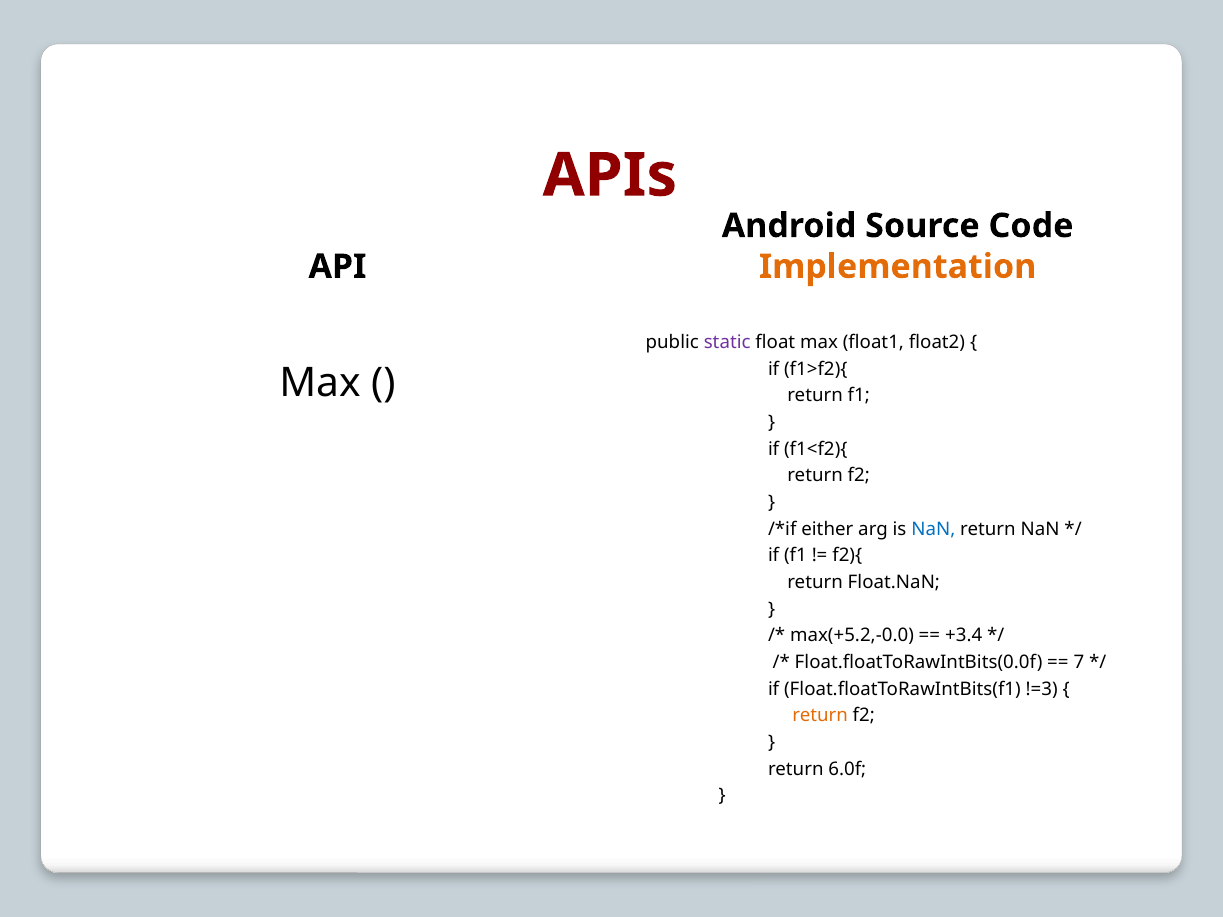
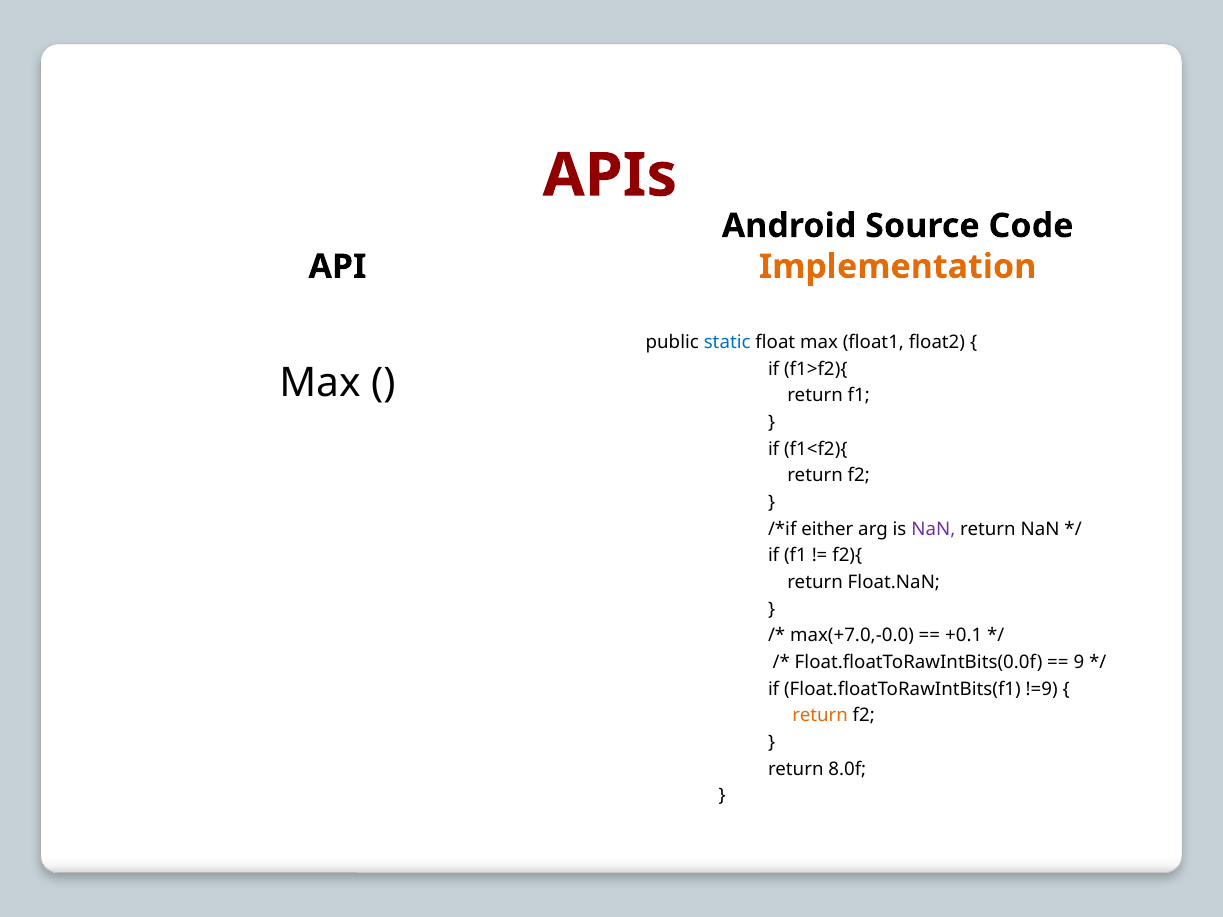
static colour: purple -> blue
NaN at (933, 529) colour: blue -> purple
max(+5.2,-0.0: max(+5.2,-0.0 -> max(+7.0,-0.0
+3.4: +3.4 -> +0.1
7: 7 -> 9
!=3: !=3 -> !=9
6.0f: 6.0f -> 8.0f
